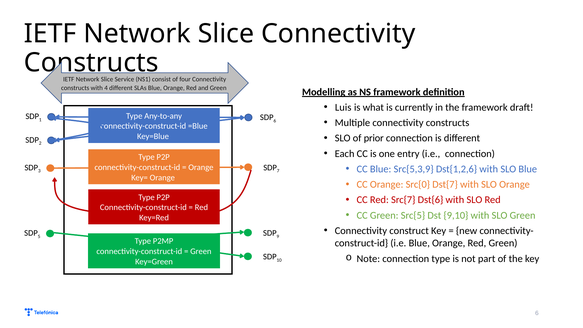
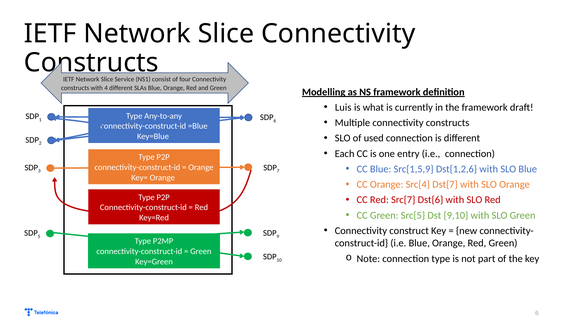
prior: prior -> used
Src{5,3,9: Src{5,3,9 -> Src{1,5,9
Src{0: Src{0 -> Src{4
